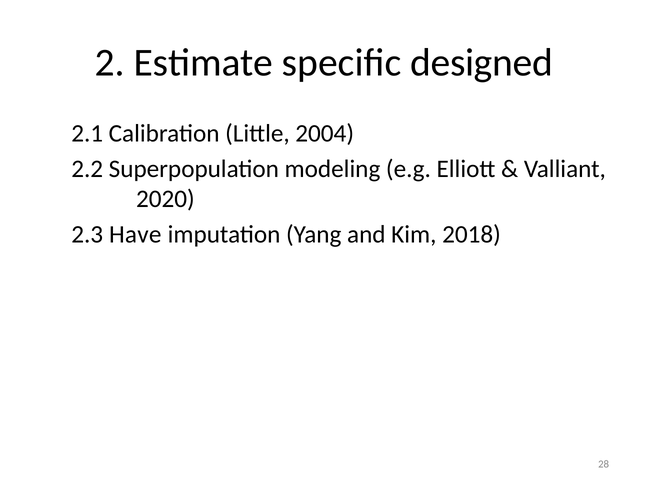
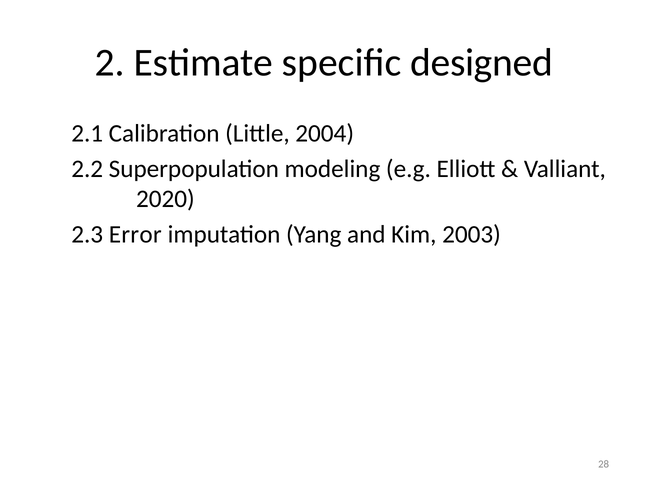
Have: Have -> Error
2018: 2018 -> 2003
